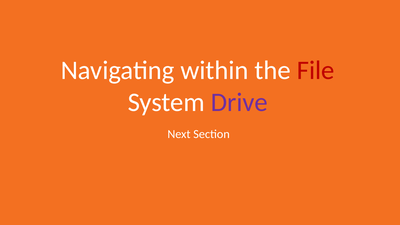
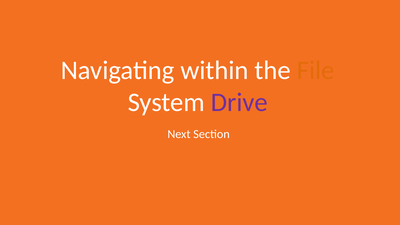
File colour: red -> orange
